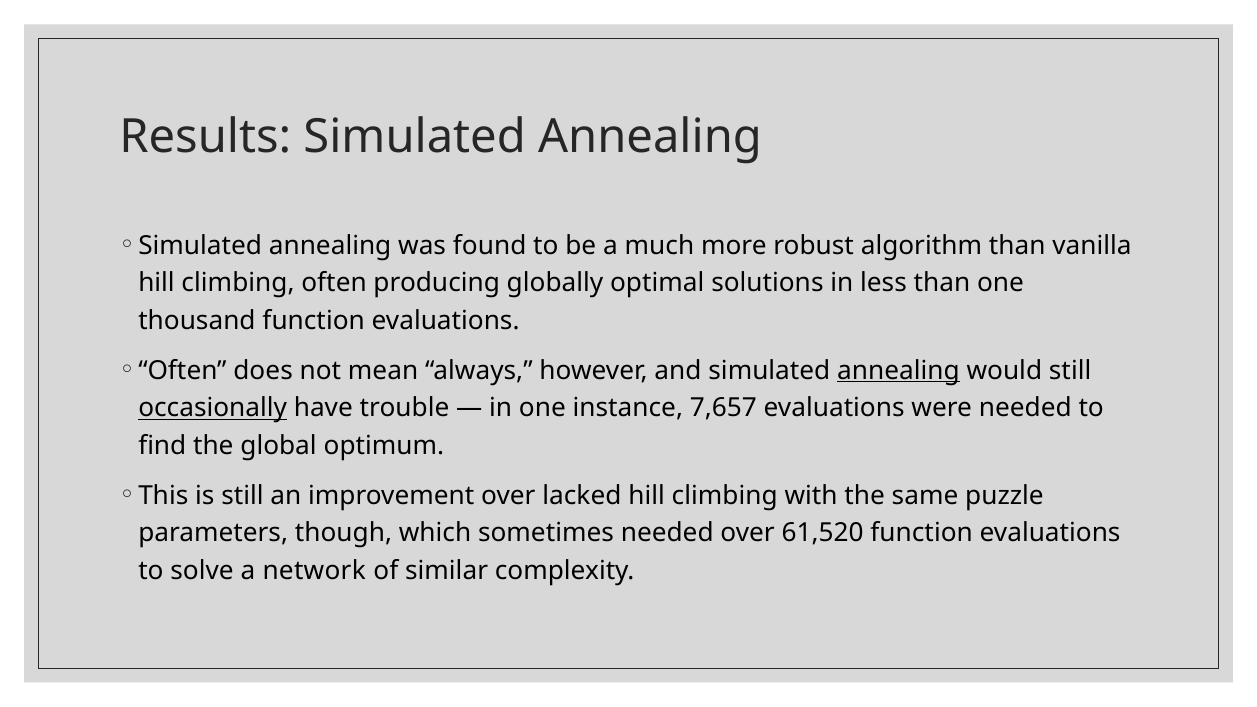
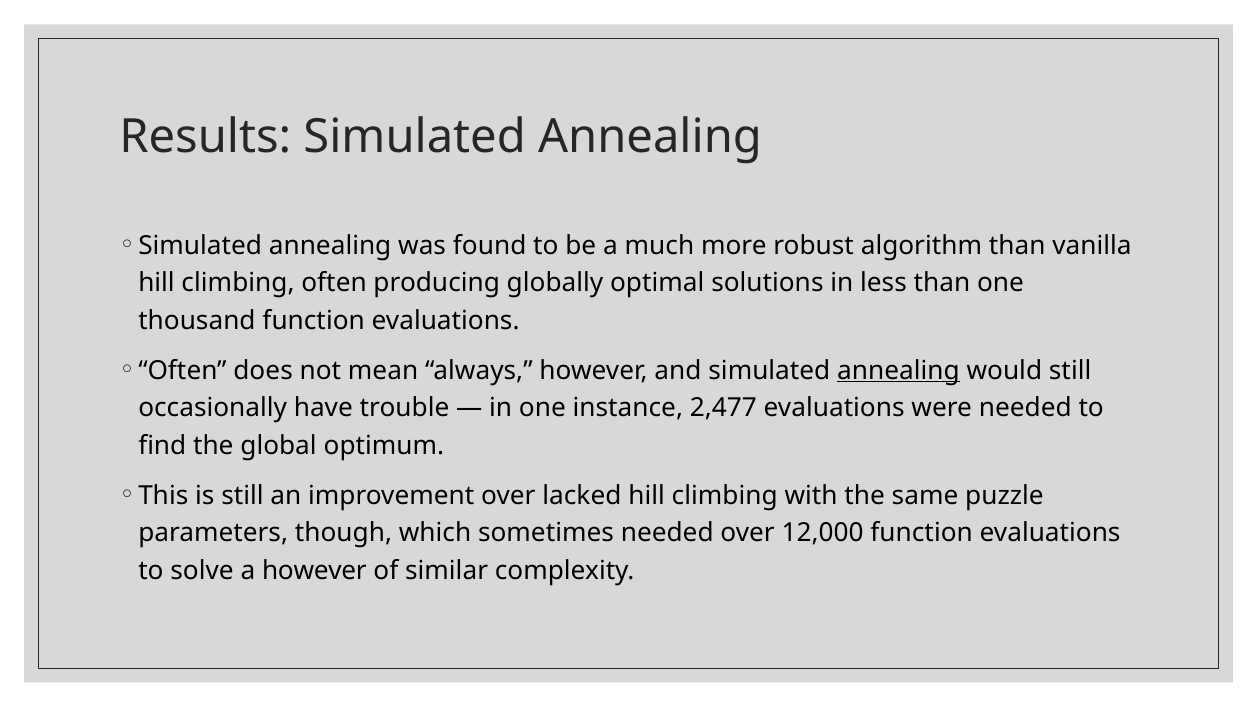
occasionally underline: present -> none
7,657: 7,657 -> 2,477
61,520: 61,520 -> 12,000
a network: network -> however
